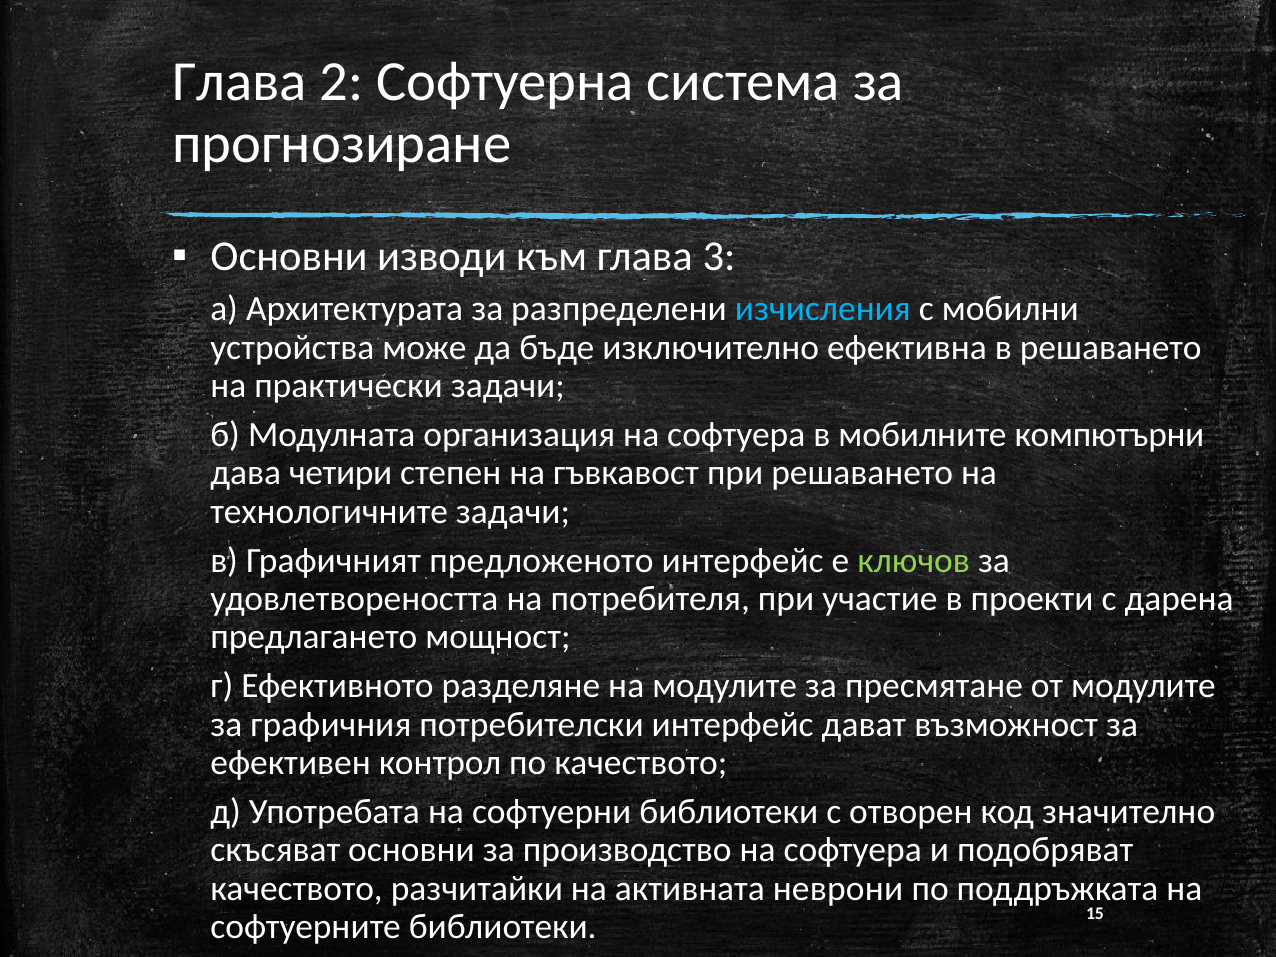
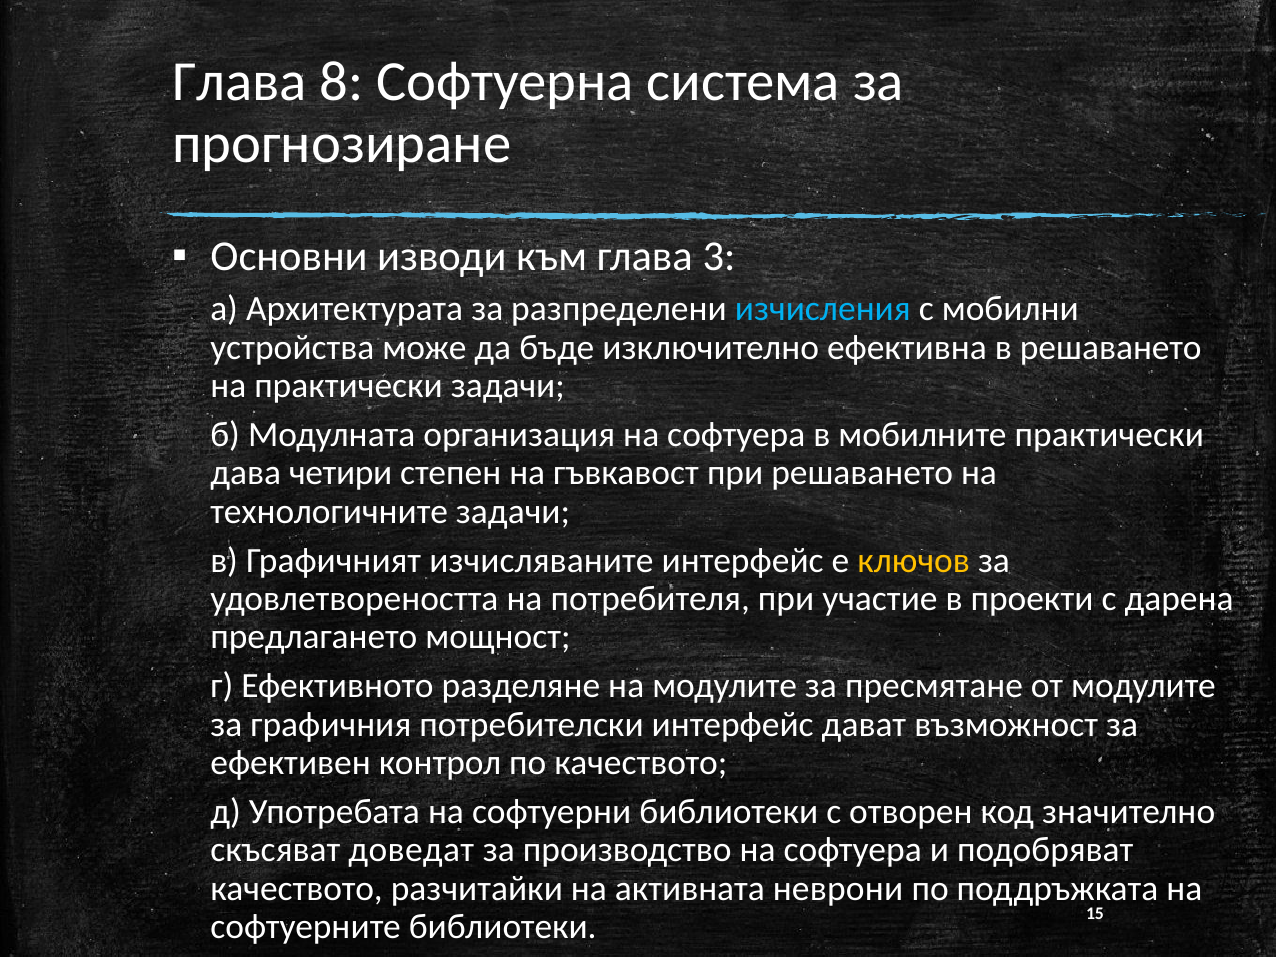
2: 2 -> 8
мобилните компютърни: компютърни -> практически
предложеното: предложеното -> изчисляваните
ключов colour: light green -> yellow
скъсяват основни: основни -> доведат
